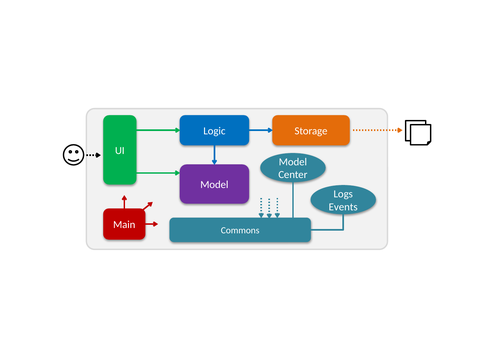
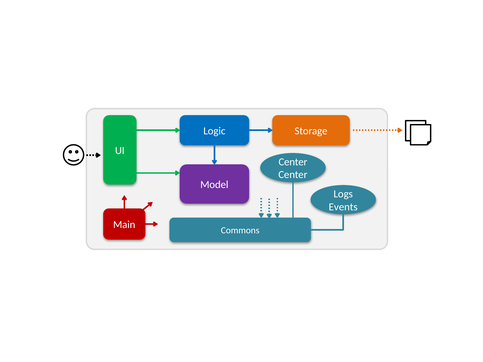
Model at (293, 162): Model -> Center
